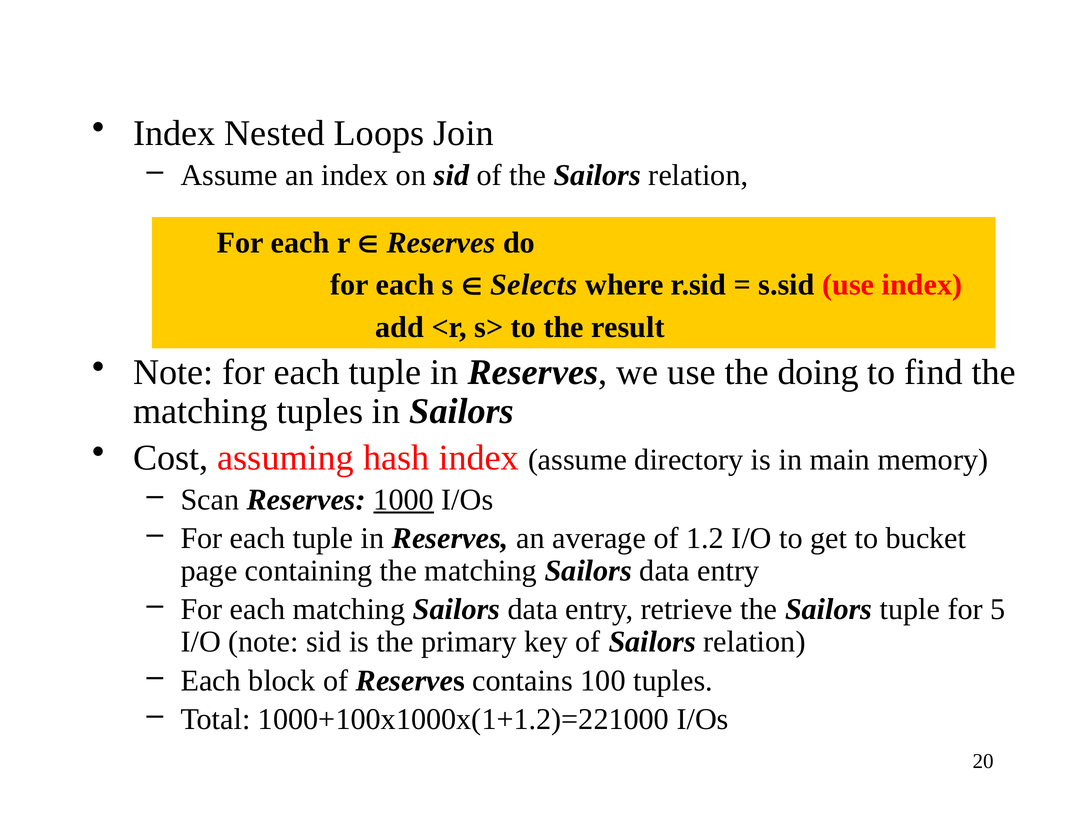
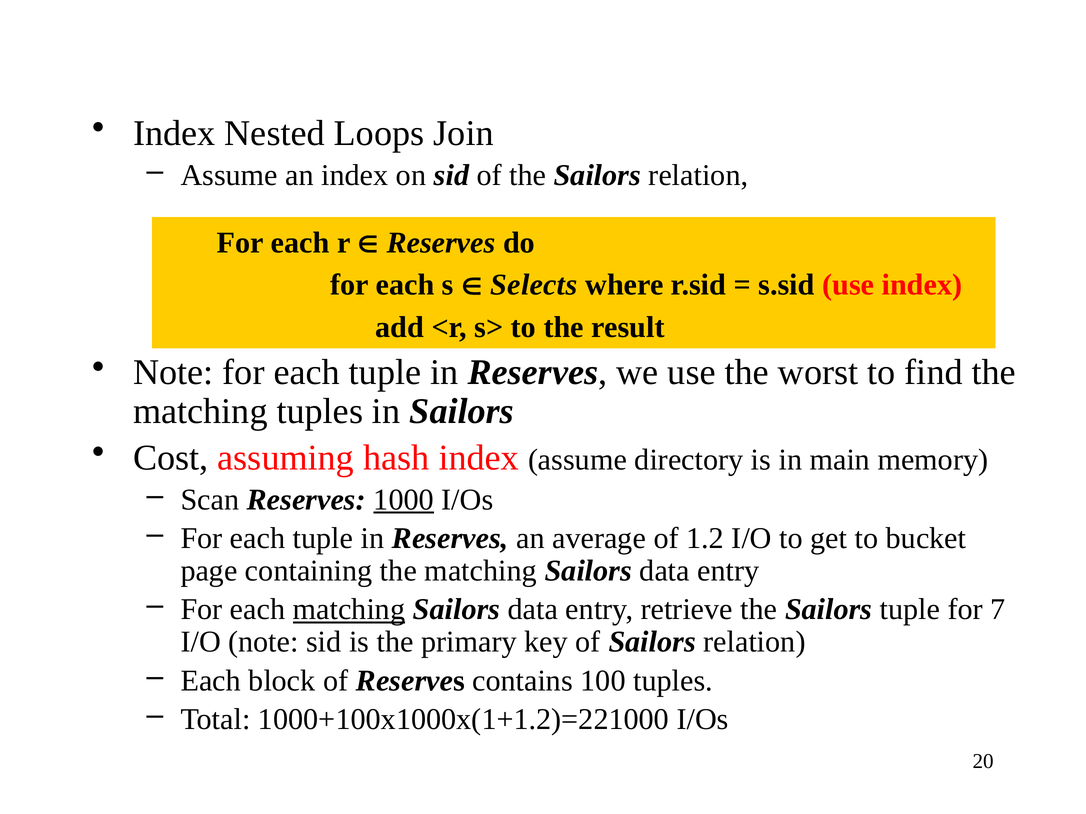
doing: doing -> worst
matching at (349, 610) underline: none -> present
5: 5 -> 7
